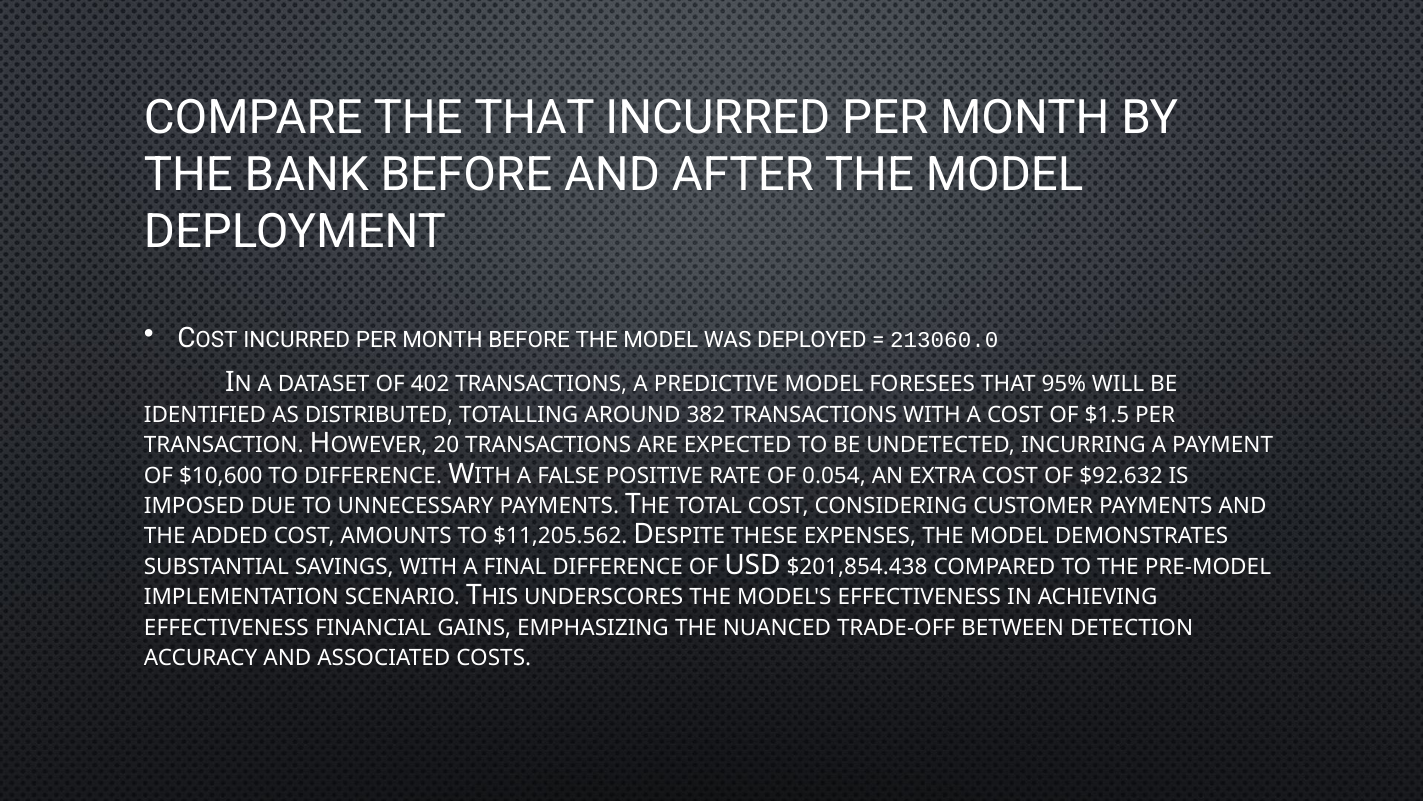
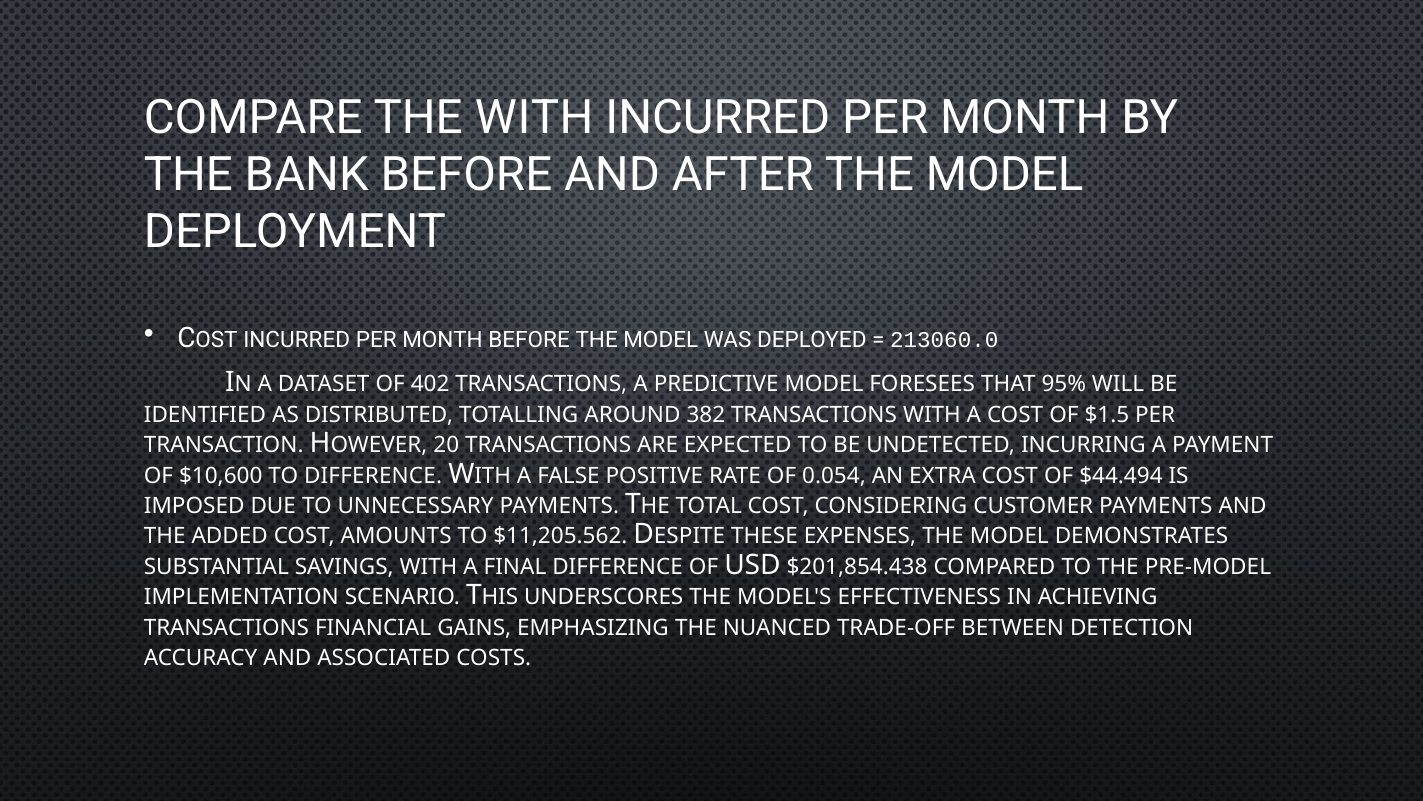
THE THAT: THAT -> WITH
$92.632: $92.632 -> $44.494
EFFECTIVENESS at (226, 627): EFFECTIVENESS -> TRANSACTIONS
